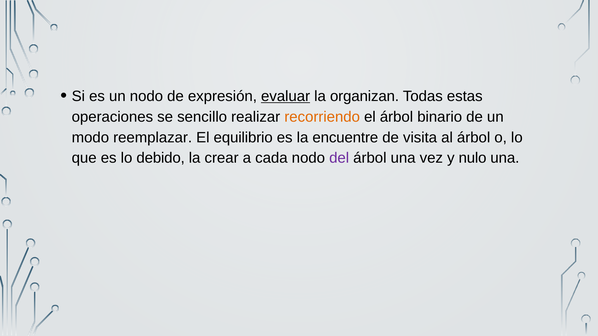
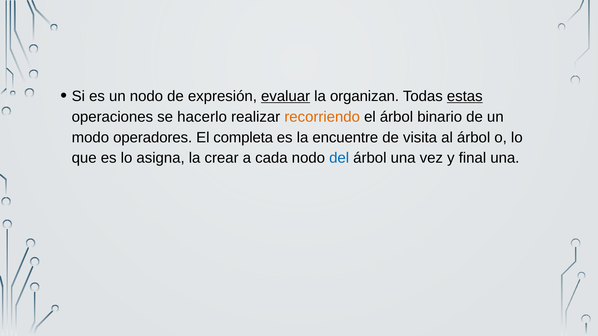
estas underline: none -> present
sencillo: sencillo -> hacerlo
reemplazar: reemplazar -> operadores
equilibrio: equilibrio -> completa
debido: debido -> asigna
del colour: purple -> blue
nulo: nulo -> final
